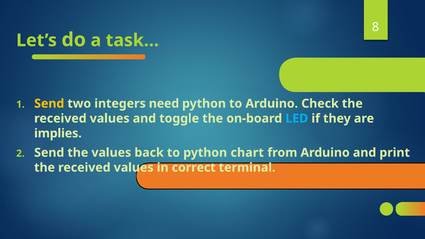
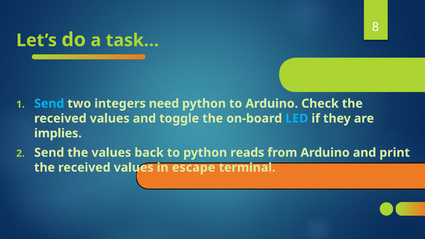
Send at (49, 104) colour: yellow -> light blue
chart: chart -> reads
correct: correct -> escape
